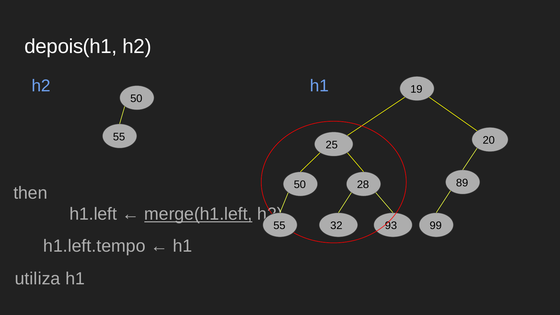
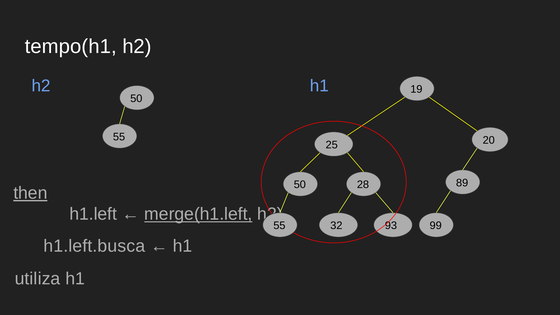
depois(h1: depois(h1 -> tempo(h1
then underline: none -> present
h1.left.tempo: h1.left.tempo -> h1.left.busca
